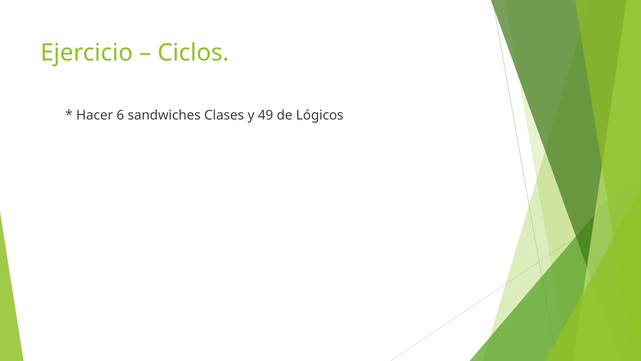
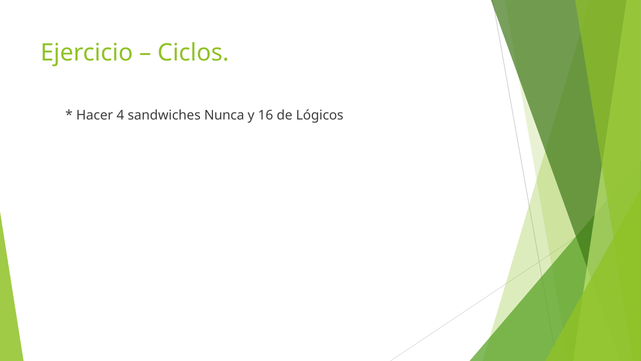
6: 6 -> 4
Clases: Clases -> Nunca
49: 49 -> 16
